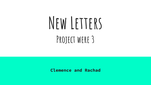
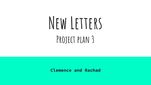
were: were -> plan
